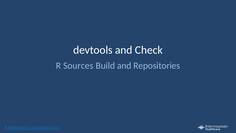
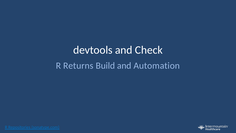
Sources: Sources -> Returns
and Repositories: Repositories -> Automation
